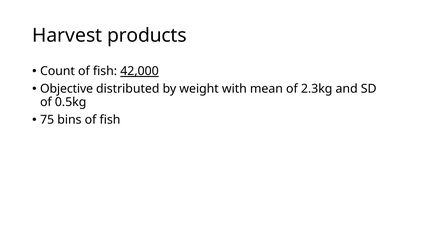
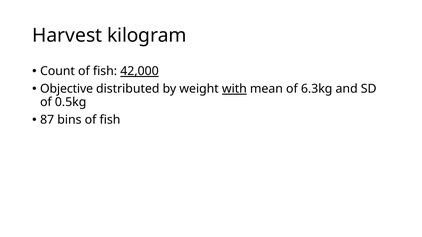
products: products -> kilogram
with underline: none -> present
2.3kg: 2.3kg -> 6.3kg
75: 75 -> 87
